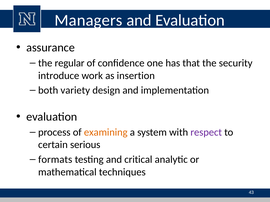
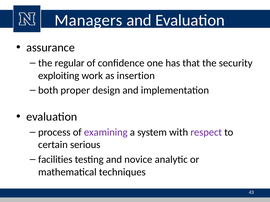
introduce: introduce -> exploiting
variety: variety -> proper
examining colour: orange -> purple
formats: formats -> facilities
critical: critical -> novice
